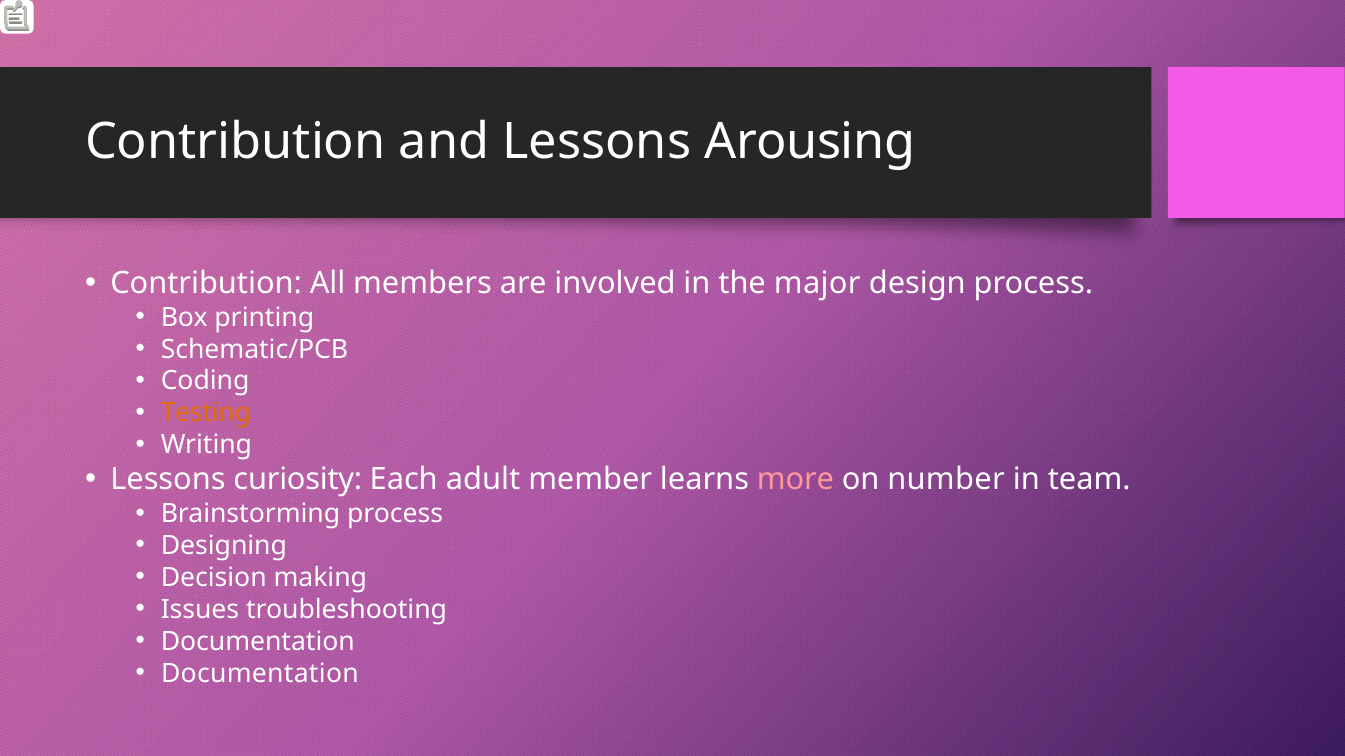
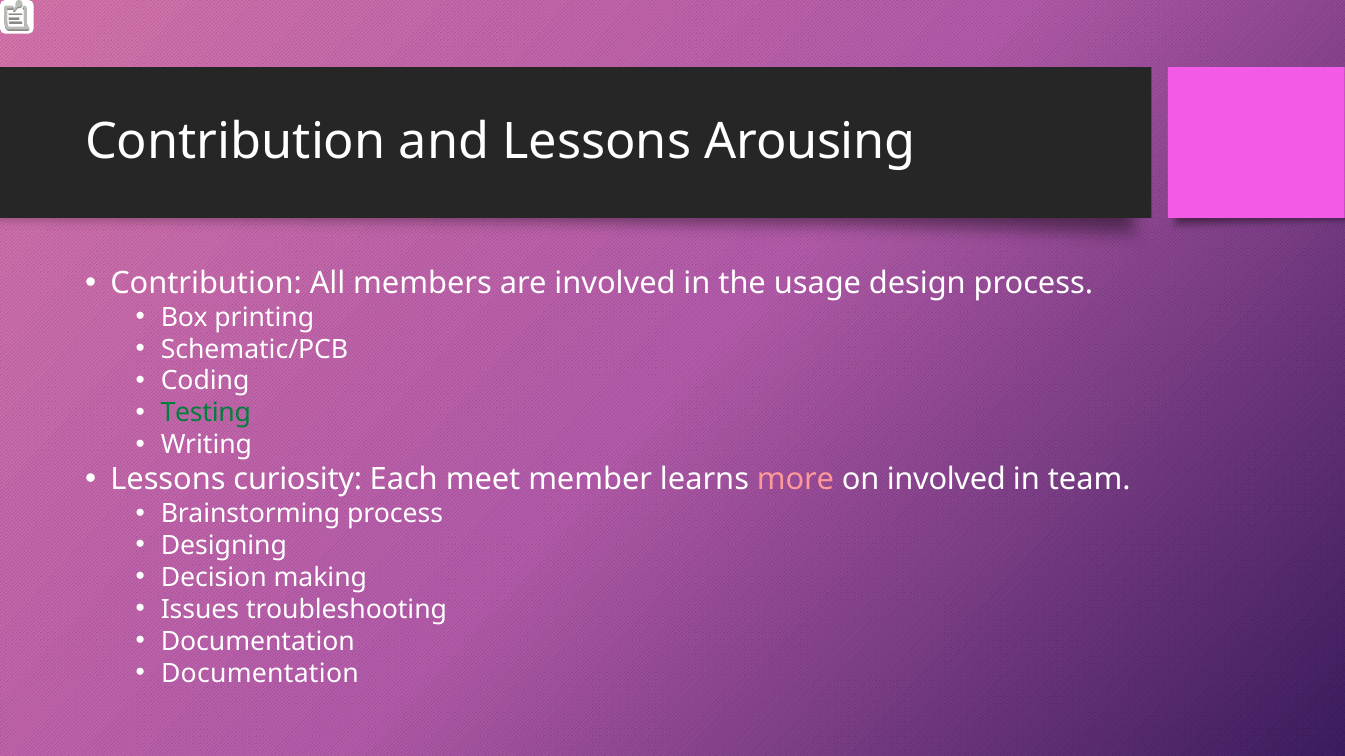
major: major -> usage
Testing colour: orange -> green
adult: adult -> meet
on number: number -> involved
